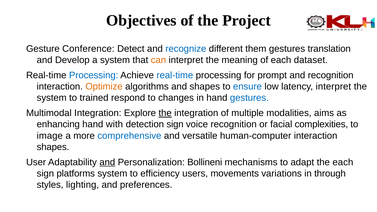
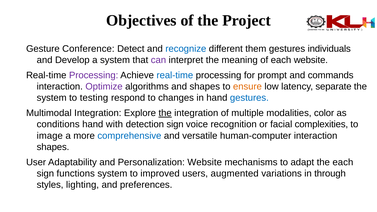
translation: translation -> individuals
can colour: orange -> purple
each dataset: dataset -> website
Processing at (94, 75) colour: blue -> purple
and recognition: recognition -> commands
Optimize colour: orange -> purple
ensure colour: blue -> orange
latency interpret: interpret -> separate
trained: trained -> testing
aims: aims -> color
enhancing: enhancing -> conditions
and at (107, 162) underline: present -> none
Personalization Bollineni: Bollineni -> Website
platforms: platforms -> functions
efficiency: efficiency -> improved
movements: movements -> augmented
